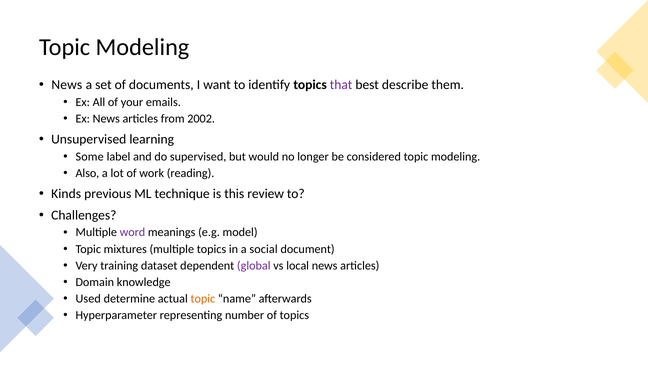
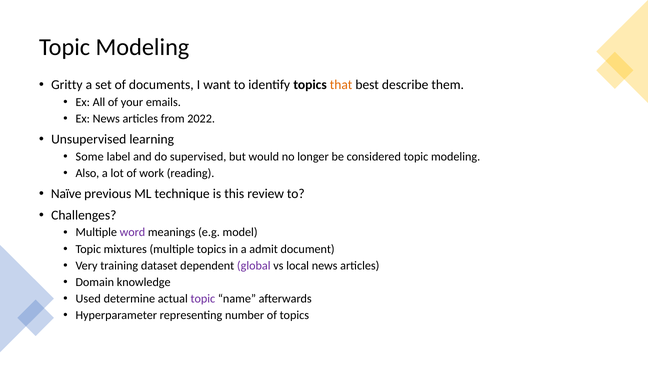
News at (67, 85): News -> Gritty
that colour: purple -> orange
2002: 2002 -> 2022
Kinds: Kinds -> Naïve
social: social -> admit
topic at (203, 298) colour: orange -> purple
